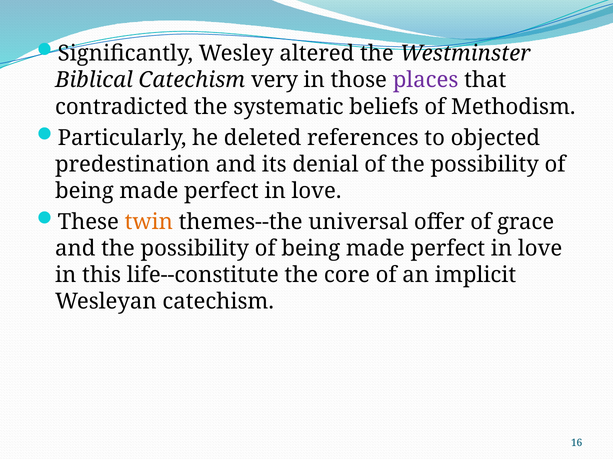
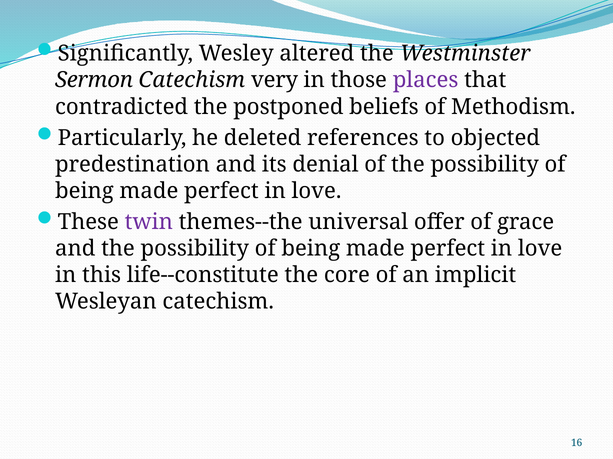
Biblical: Biblical -> Sermon
systematic: systematic -> postponed
twin colour: orange -> purple
